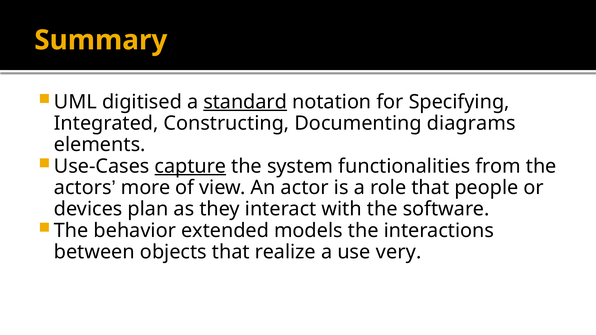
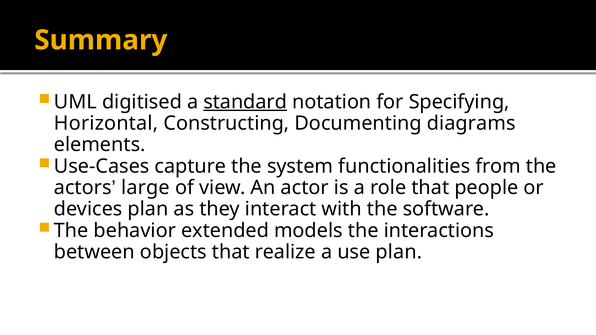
Integrated: Integrated -> Horizontal
capture underline: present -> none
more: more -> large
use very: very -> plan
